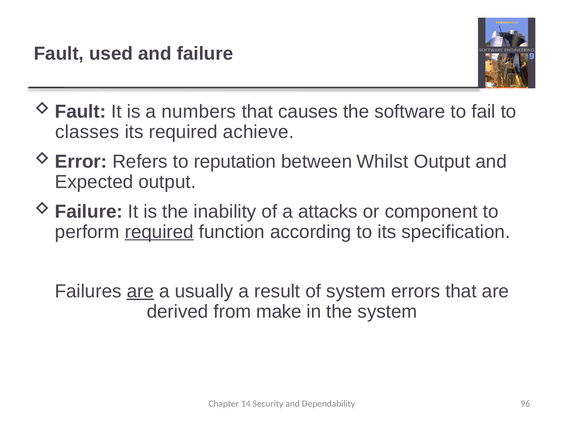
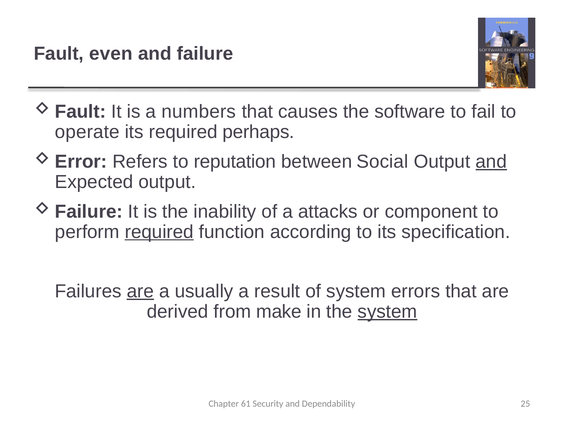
used: used -> even
classes: classes -> operate
achieve: achieve -> perhaps
Whilst: Whilst -> Social
and at (491, 162) underline: none -> present
system at (387, 312) underline: none -> present
14: 14 -> 61
96: 96 -> 25
